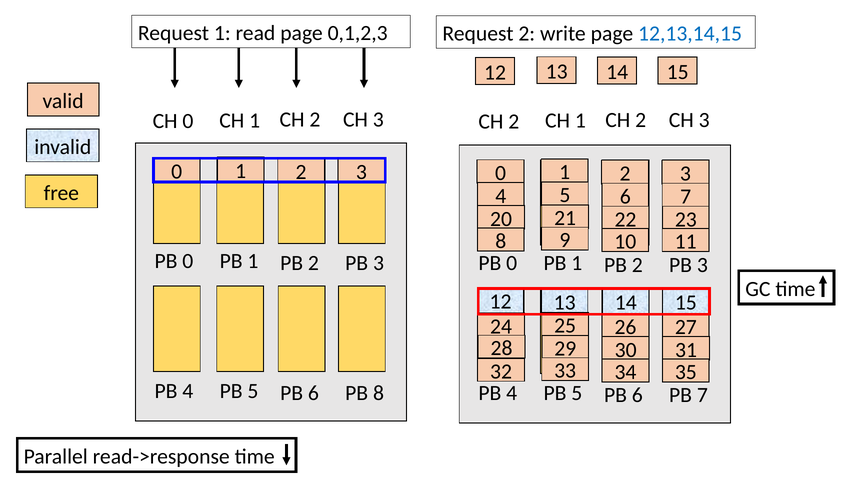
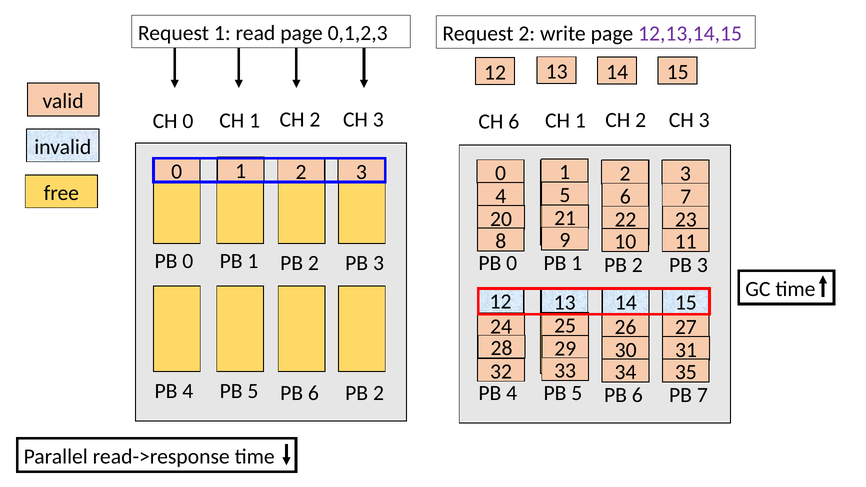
12,13,14,15 colour: blue -> purple
2 at (514, 122): 2 -> 6
6 PB 8: 8 -> 2
